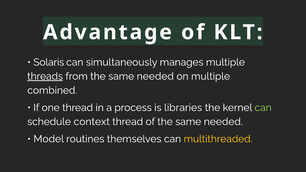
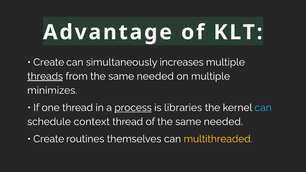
Solaris at (49, 62): Solaris -> Create
manages: manages -> increases
combined: combined -> minimizes
process underline: none -> present
can at (263, 108) colour: light green -> light blue
Model at (49, 139): Model -> Create
